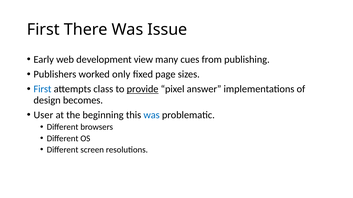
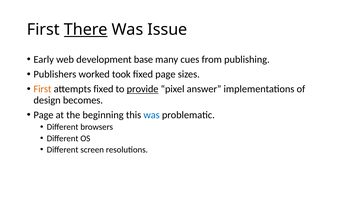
There underline: none -> present
view: view -> base
only: only -> took
First at (42, 89) colour: blue -> orange
attempts class: class -> fixed
User at (43, 115): User -> Page
